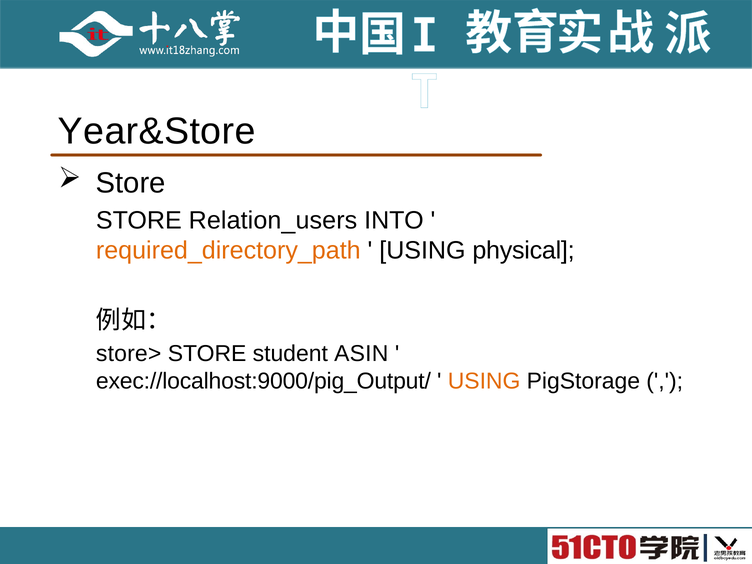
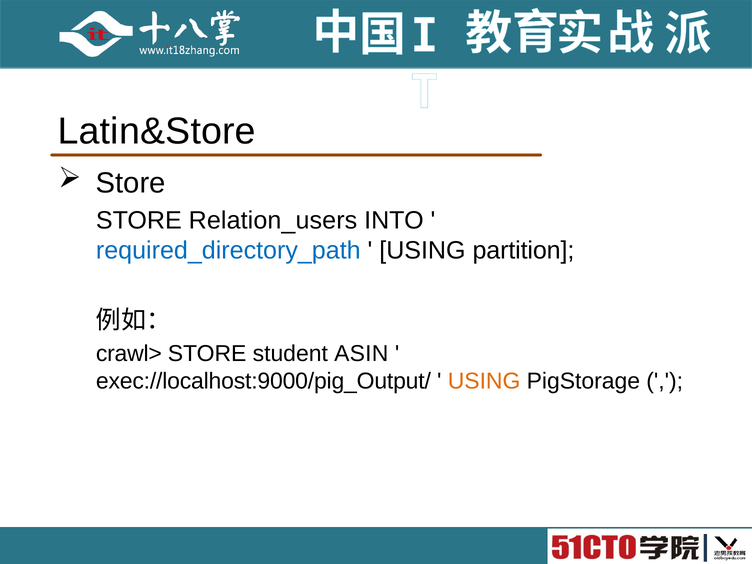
Year&Store: Year&Store -> Latin&Store
required_directory_path colour: orange -> blue
physical: physical -> partition
store>: store> -> crawl>
